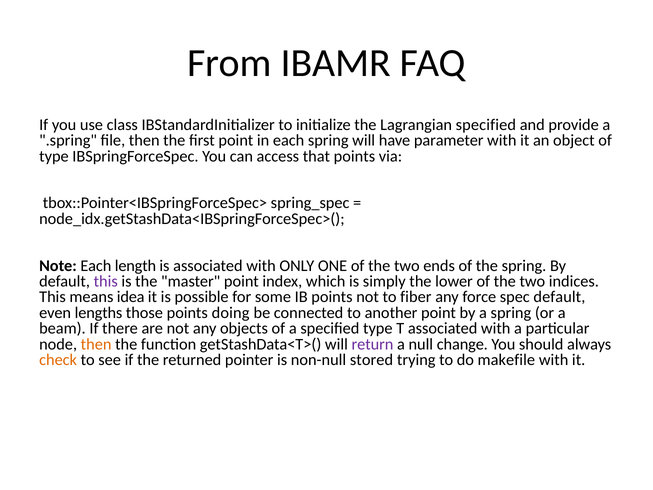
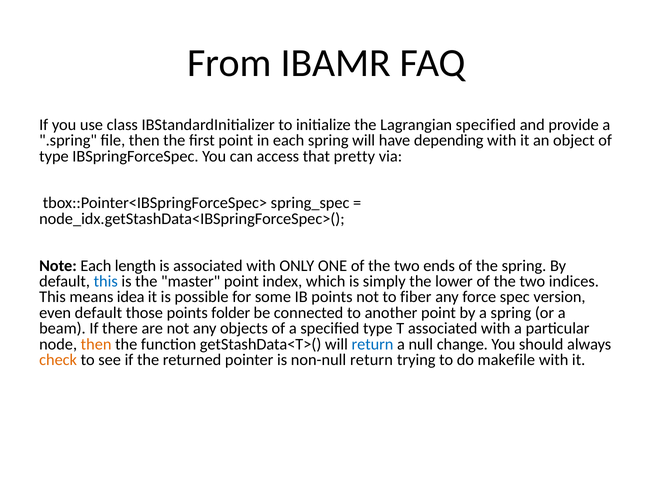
parameter: parameter -> depending
that points: points -> pretty
this at (106, 281) colour: purple -> blue
spec default: default -> version
even lengths: lengths -> default
doing: doing -> folder
return at (372, 344) colour: purple -> blue
non-null stored: stored -> return
